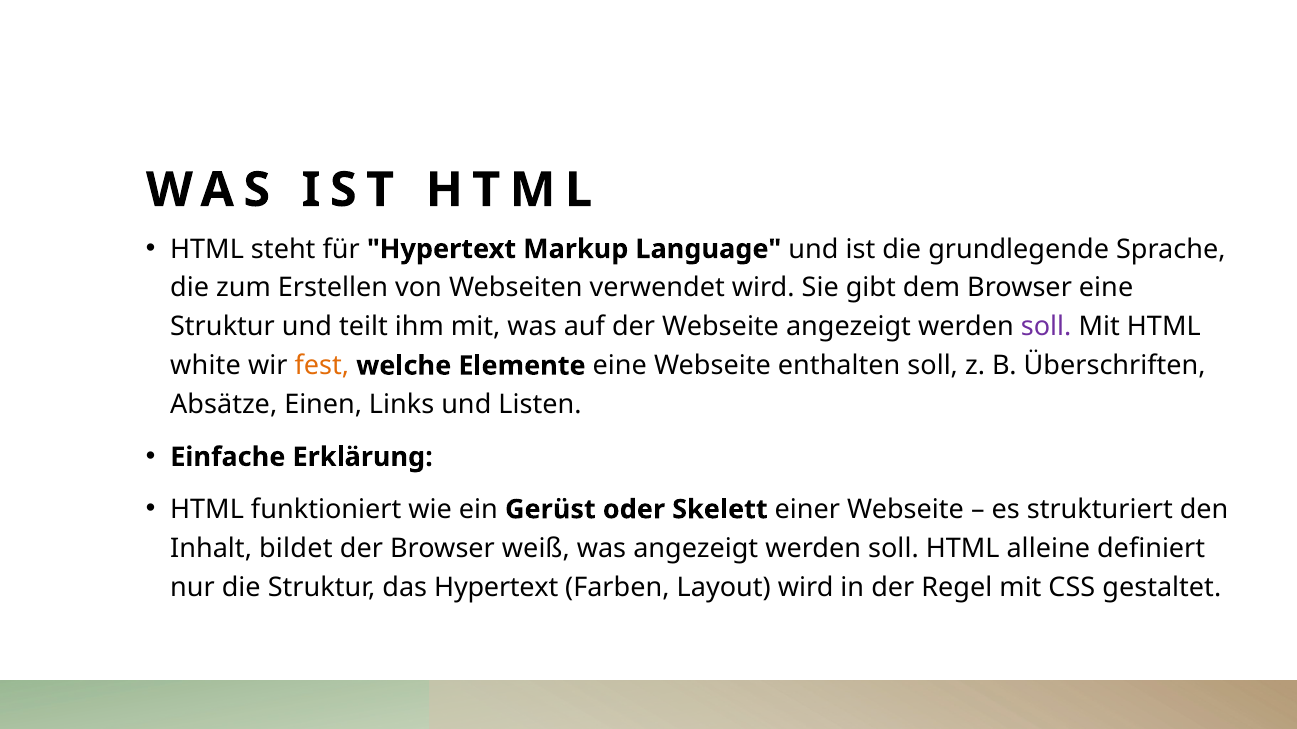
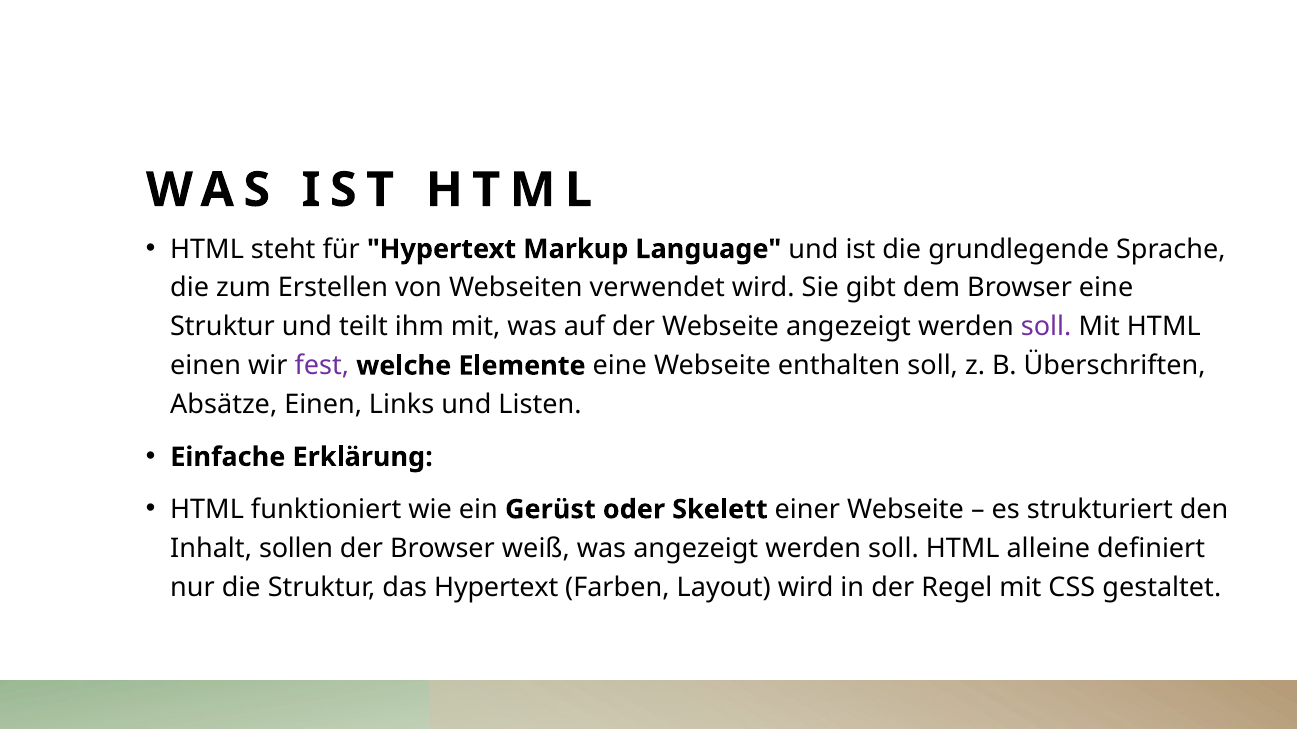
white at (206, 366): white -> einen
fest colour: orange -> purple
bildet: bildet -> sollen
